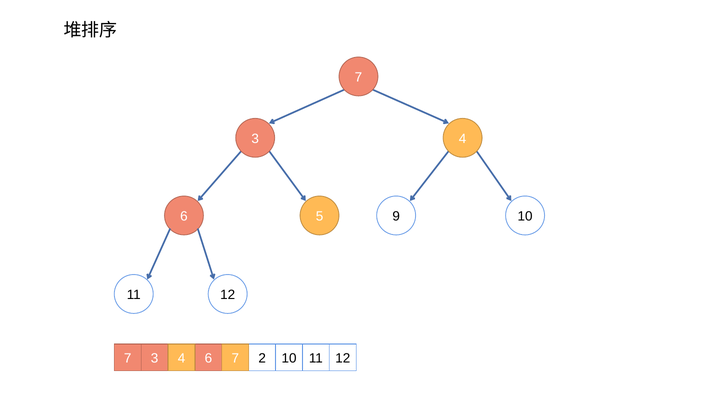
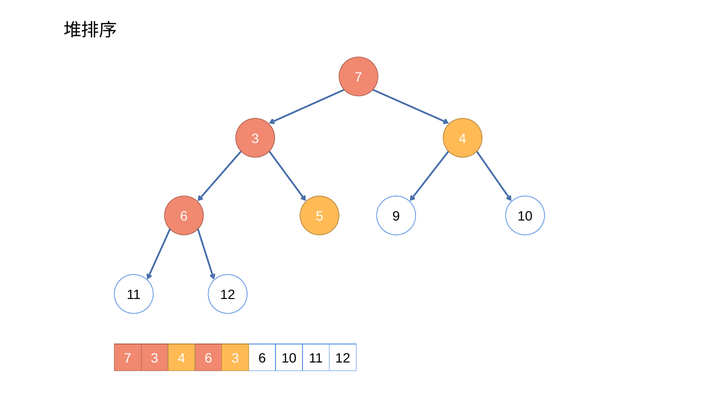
4 7: 7 -> 3
7 2: 2 -> 6
